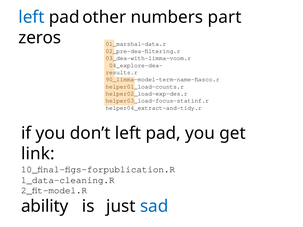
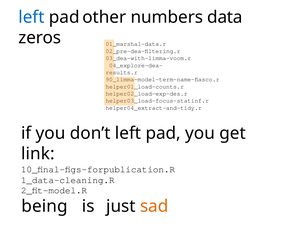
part: part -> data
ability: ability -> being
sad colour: blue -> orange
